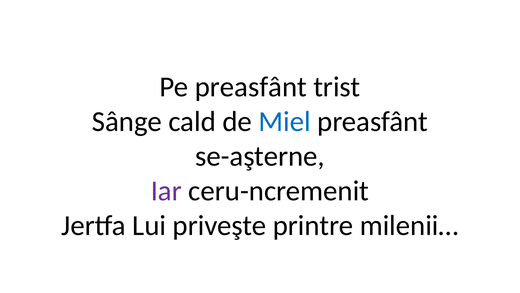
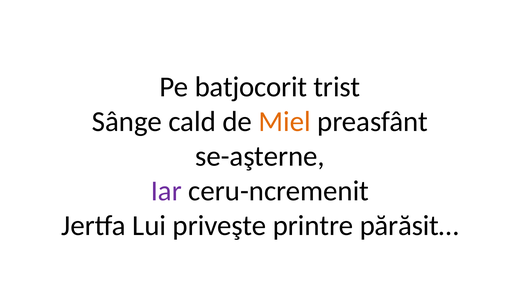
Pe preasfânt: preasfânt -> batjocorit
Miel colour: blue -> orange
milenii…: milenii… -> părăsit…
